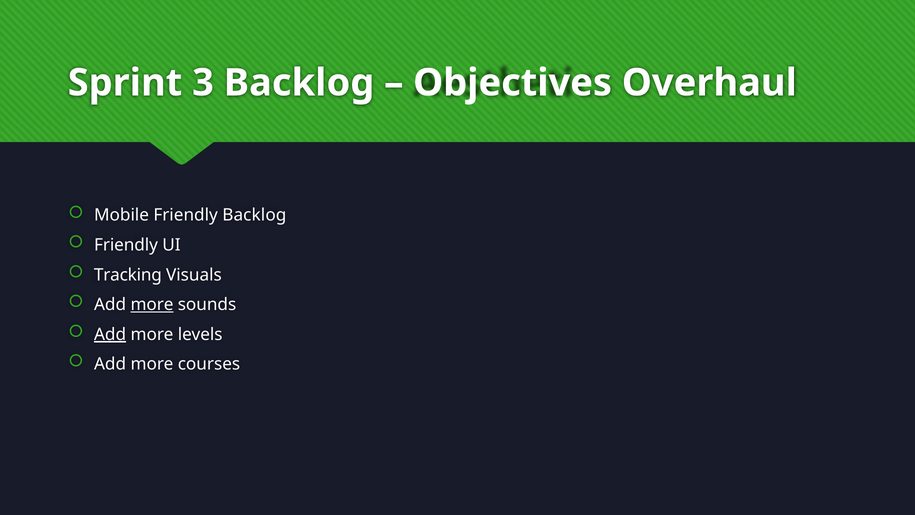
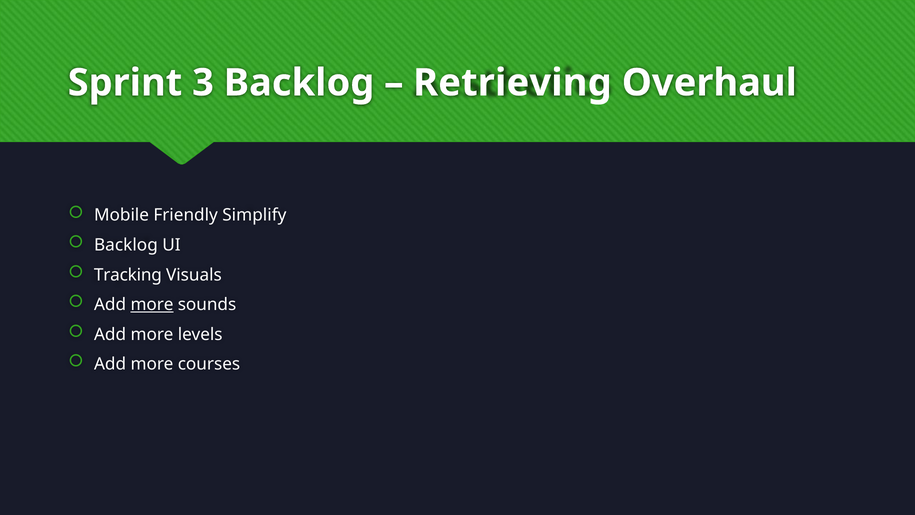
Objectives: Objectives -> Retrieving
Friendly Backlog: Backlog -> Simplify
Friendly at (126, 245): Friendly -> Backlog
Add at (110, 334) underline: present -> none
